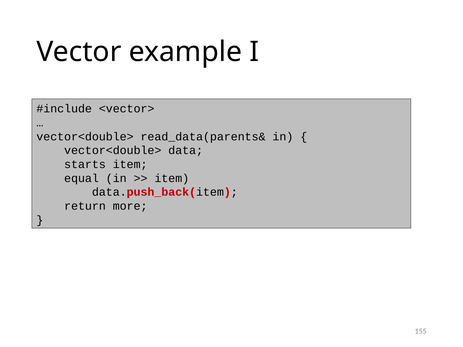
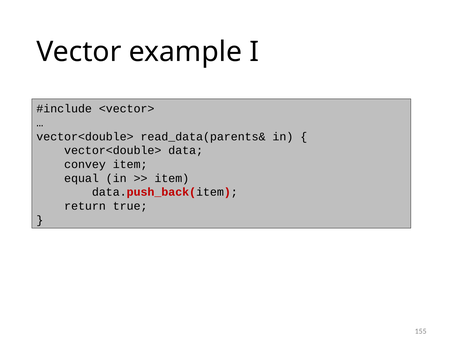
starts: starts -> convey
more: more -> true
